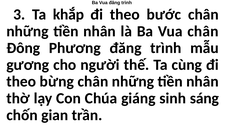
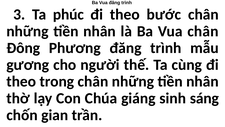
khắp: khắp -> phúc
bừng: bừng -> trong
